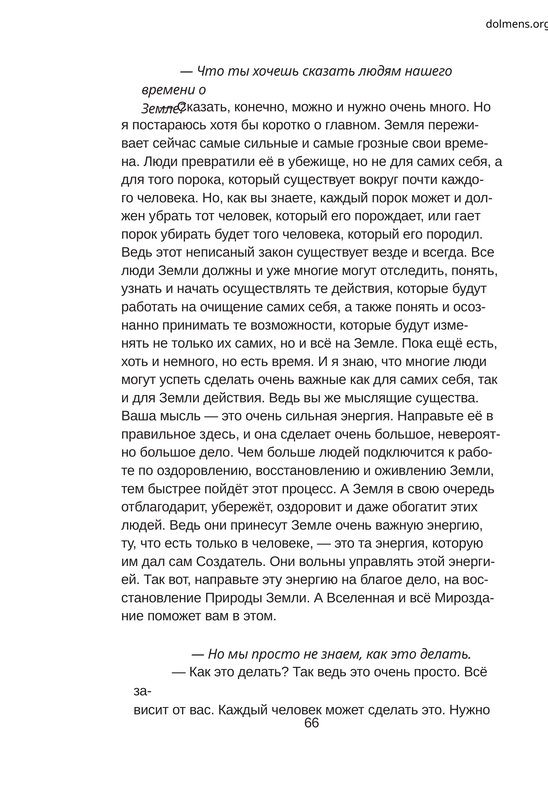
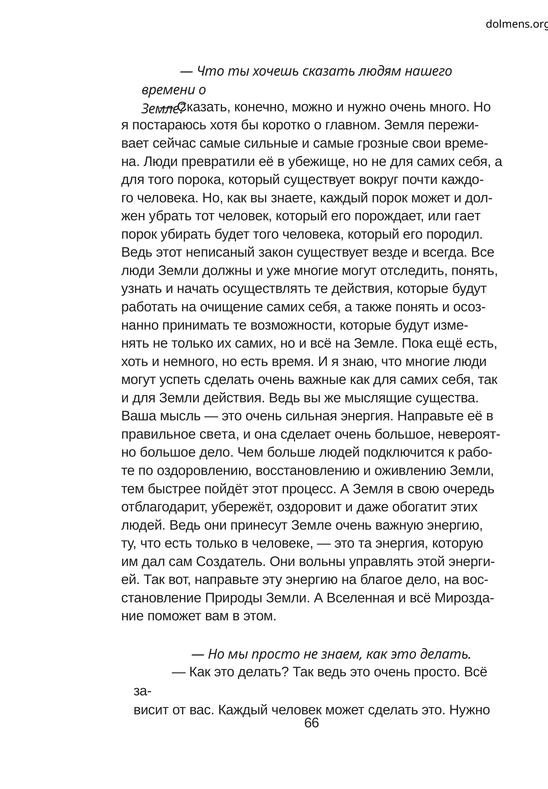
здесь: здесь -> света
